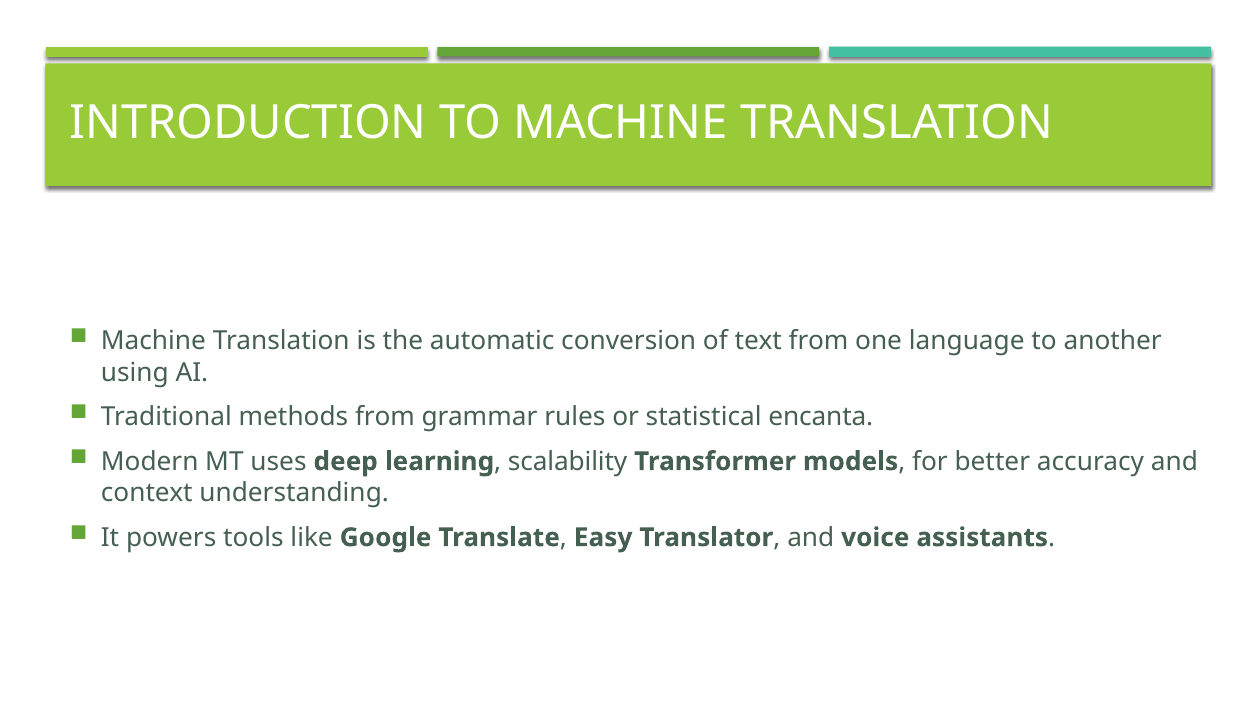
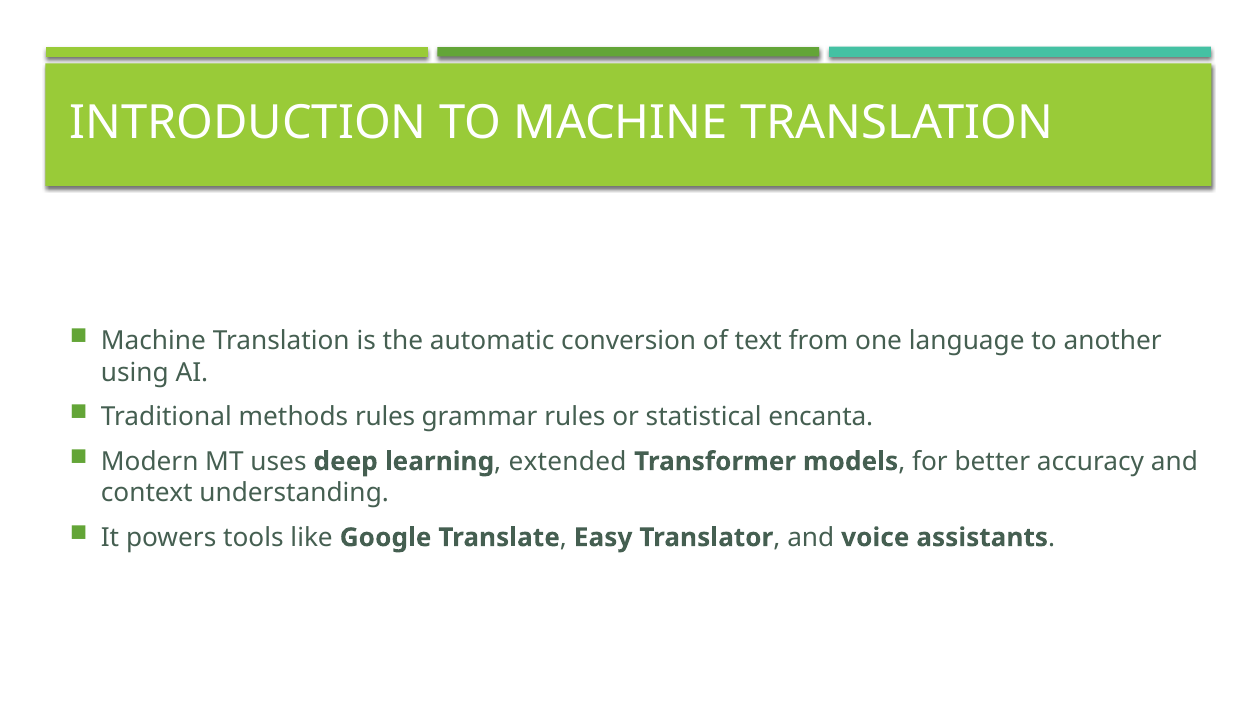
methods from: from -> rules
scalability: scalability -> extended
